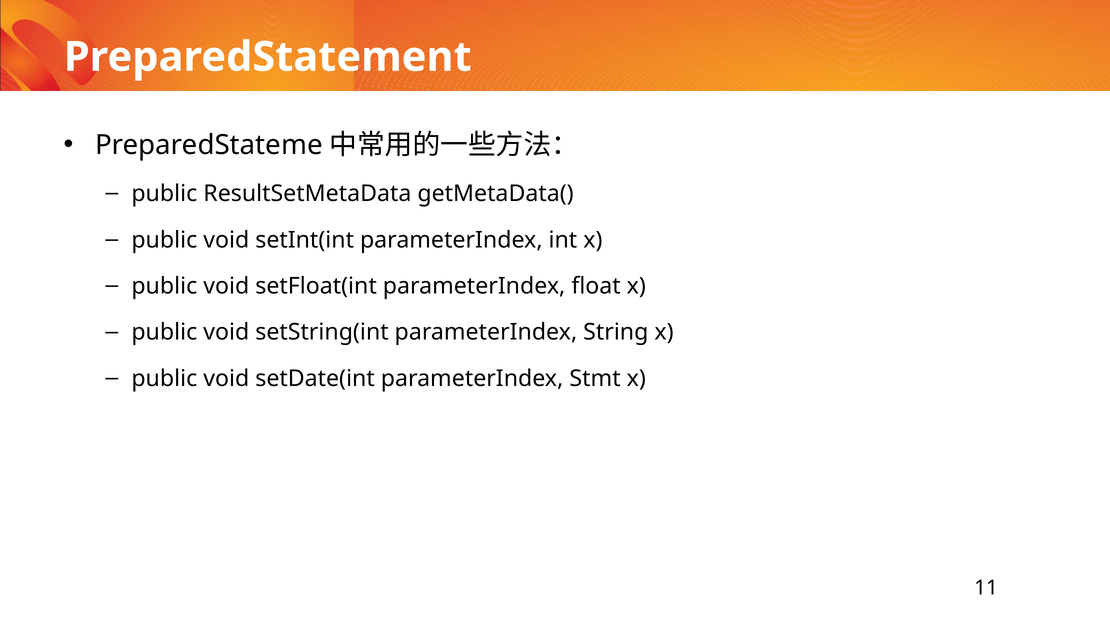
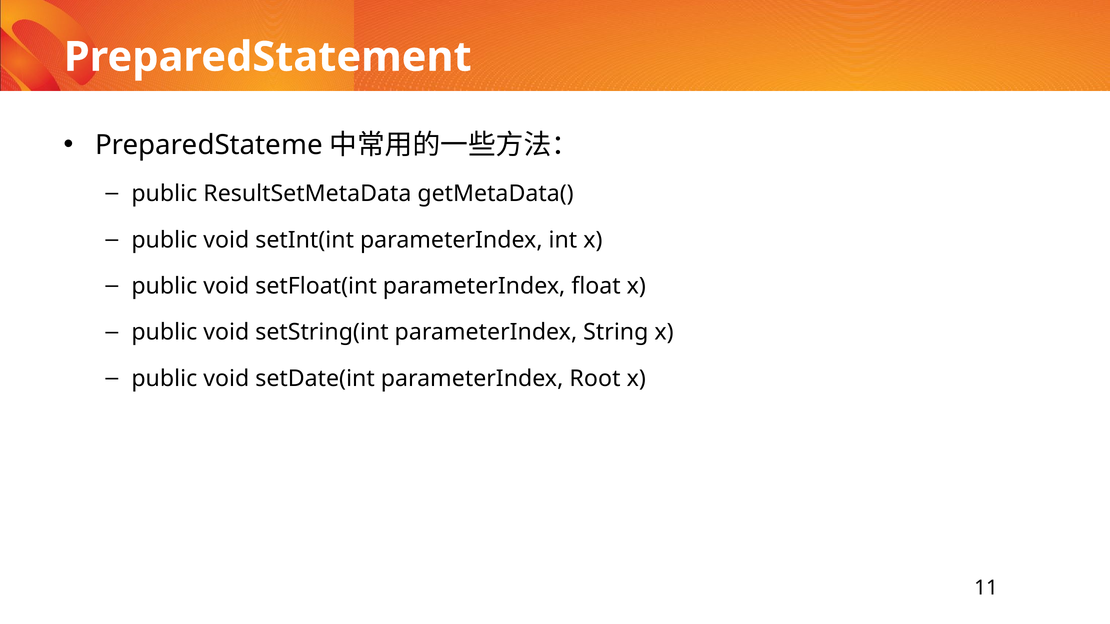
Stmt: Stmt -> Root
